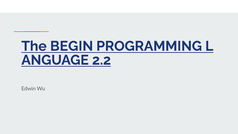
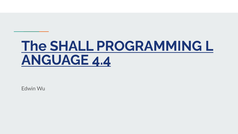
BEGIN: BEGIN -> SHALL
2.2: 2.2 -> 4.4
